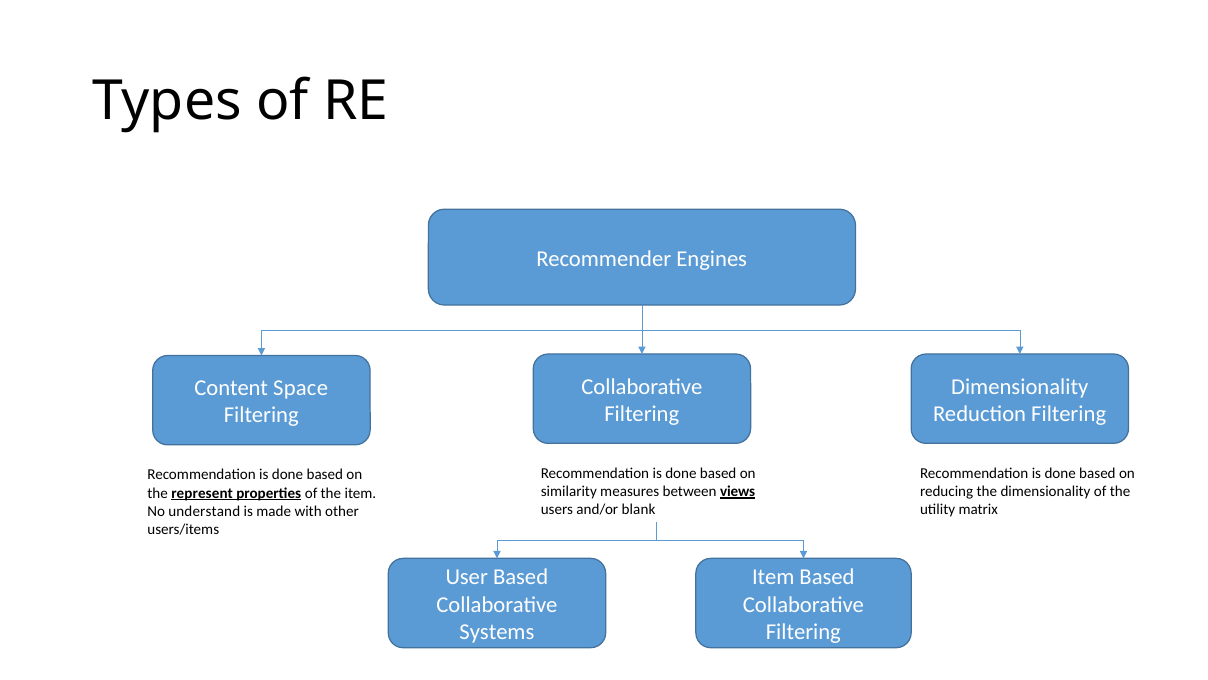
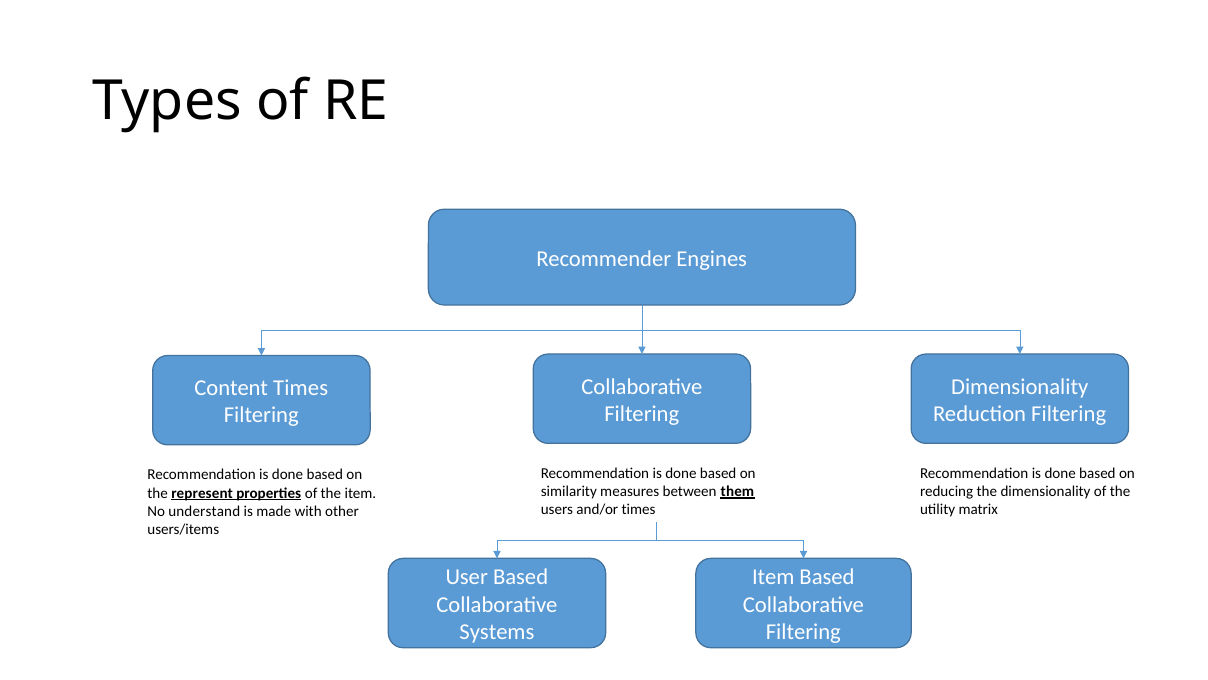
Content Space: Space -> Times
views: views -> them
and/or blank: blank -> times
